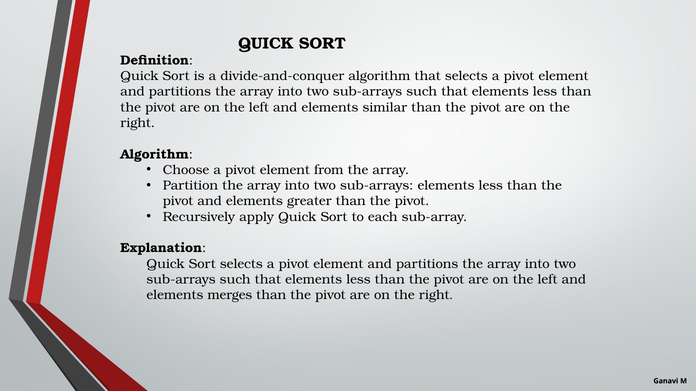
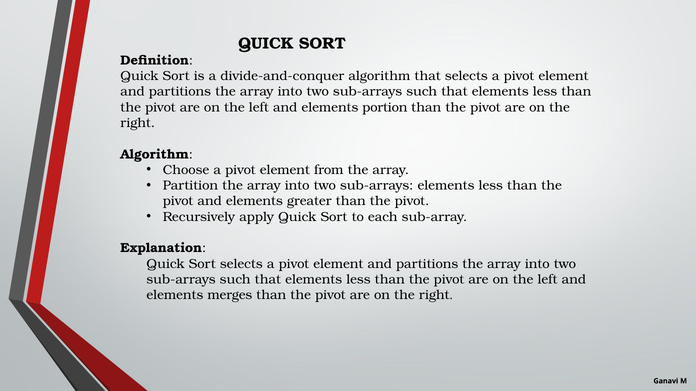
similar: similar -> portion
